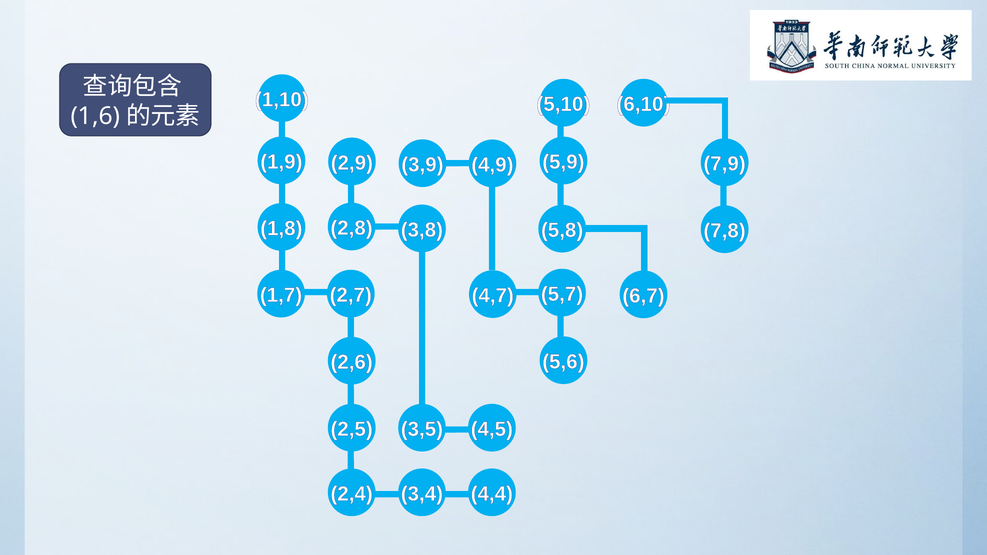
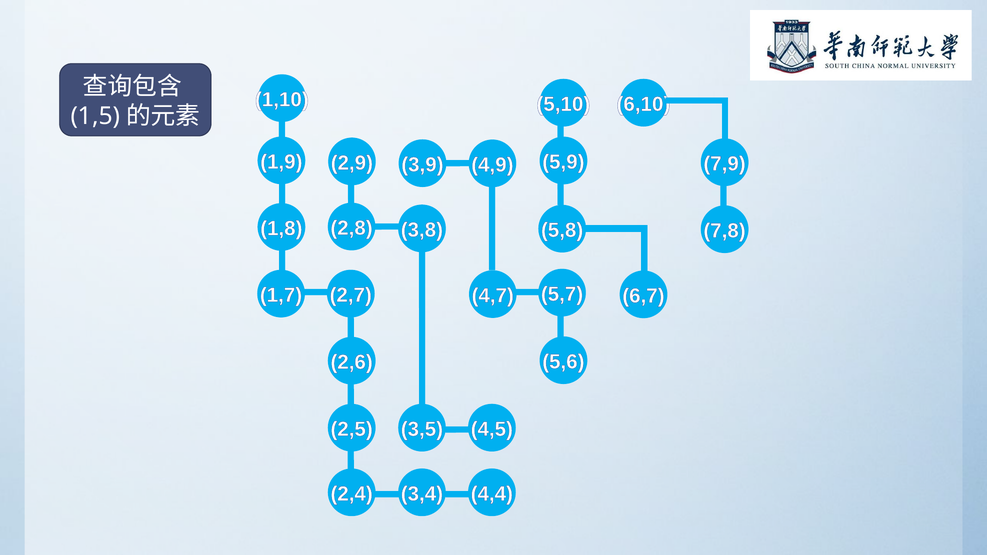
1,6: 1,6 -> 1,5
